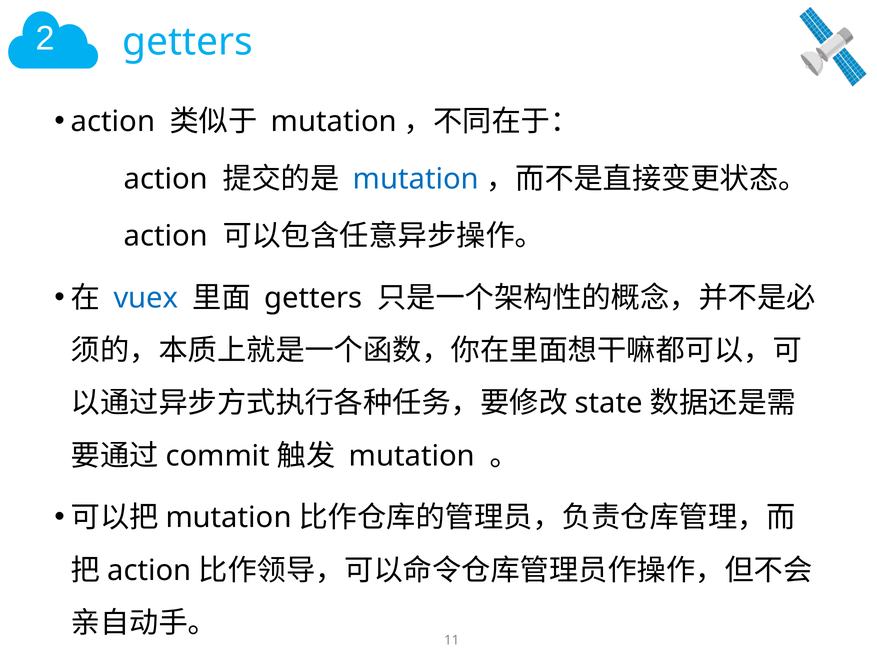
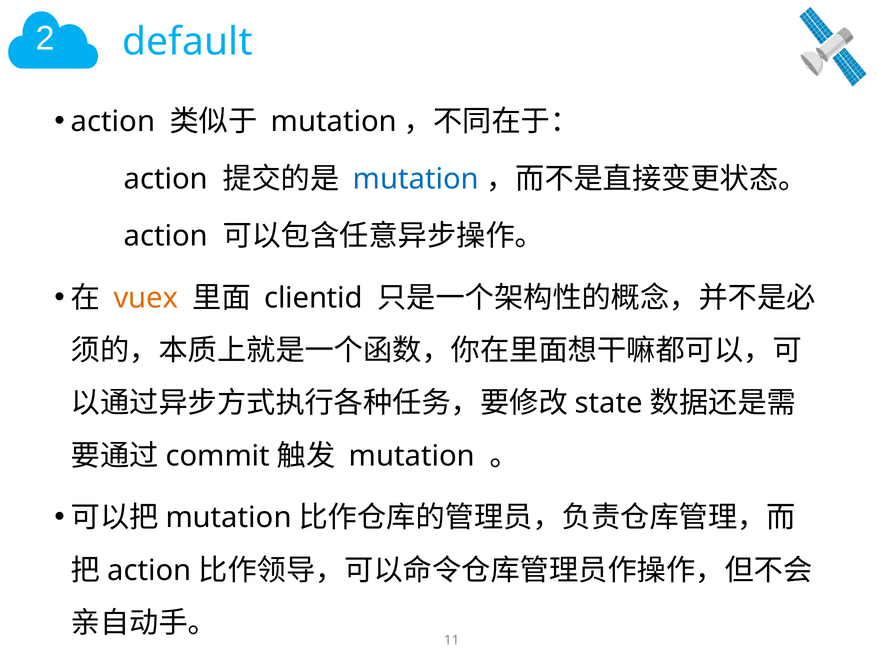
getters at (188, 42): getters -> default
vuex colour: blue -> orange
getters at (313, 298): getters -> clientid
